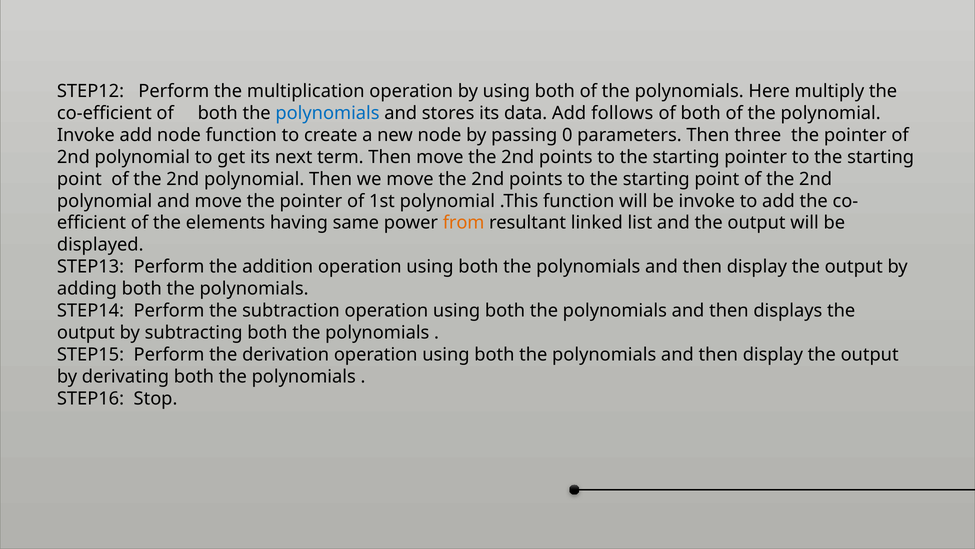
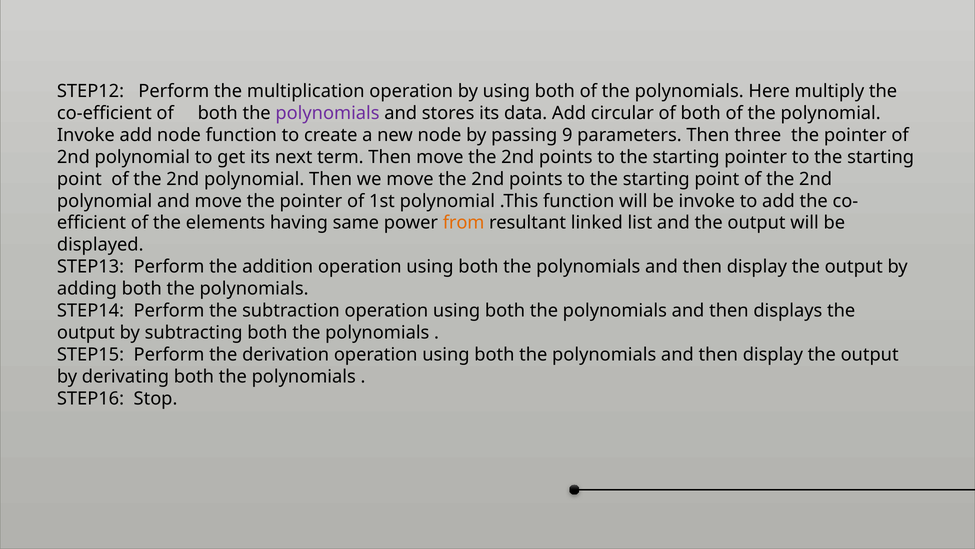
polynomials at (327, 113) colour: blue -> purple
follows: follows -> circular
0: 0 -> 9
